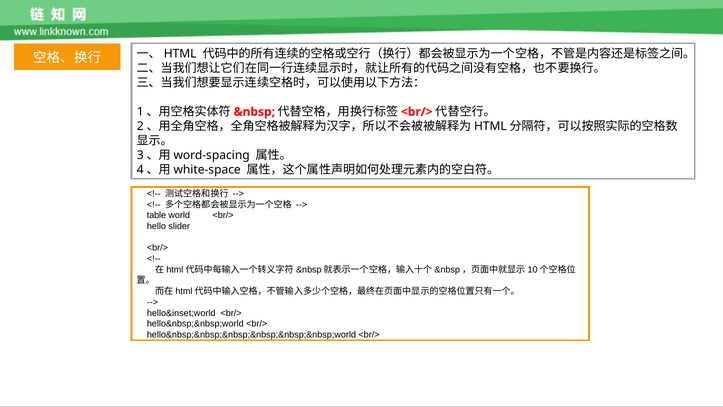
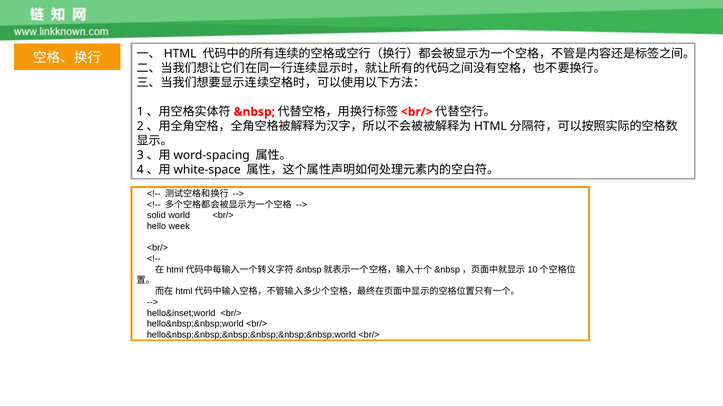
table: table -> solid
slider: slider -> week
